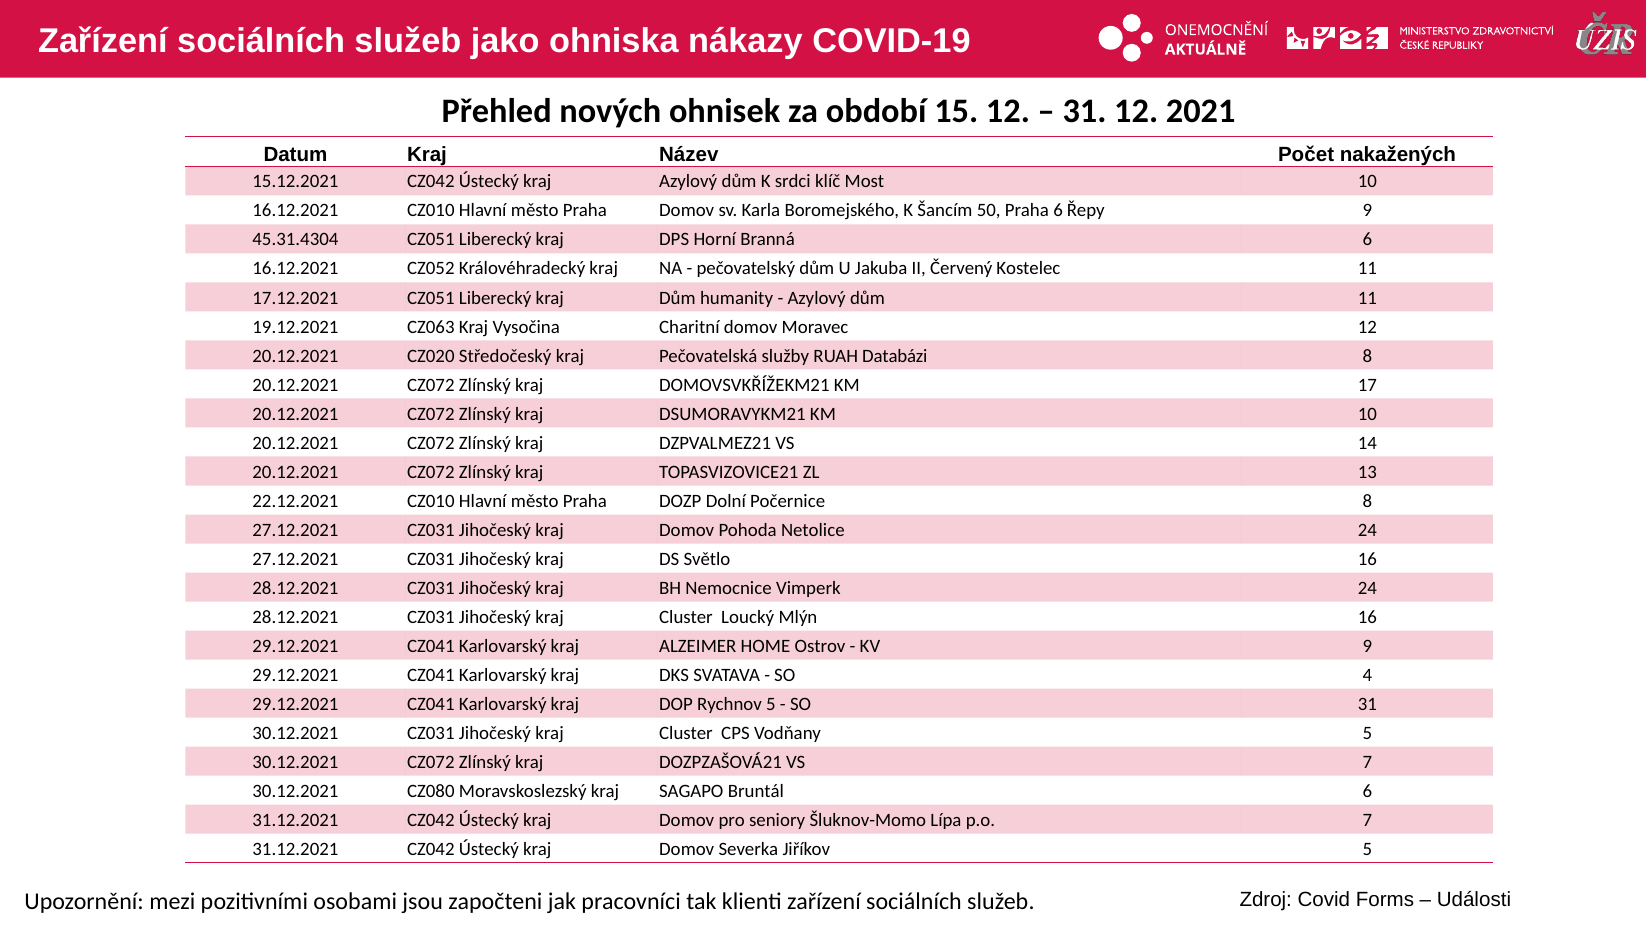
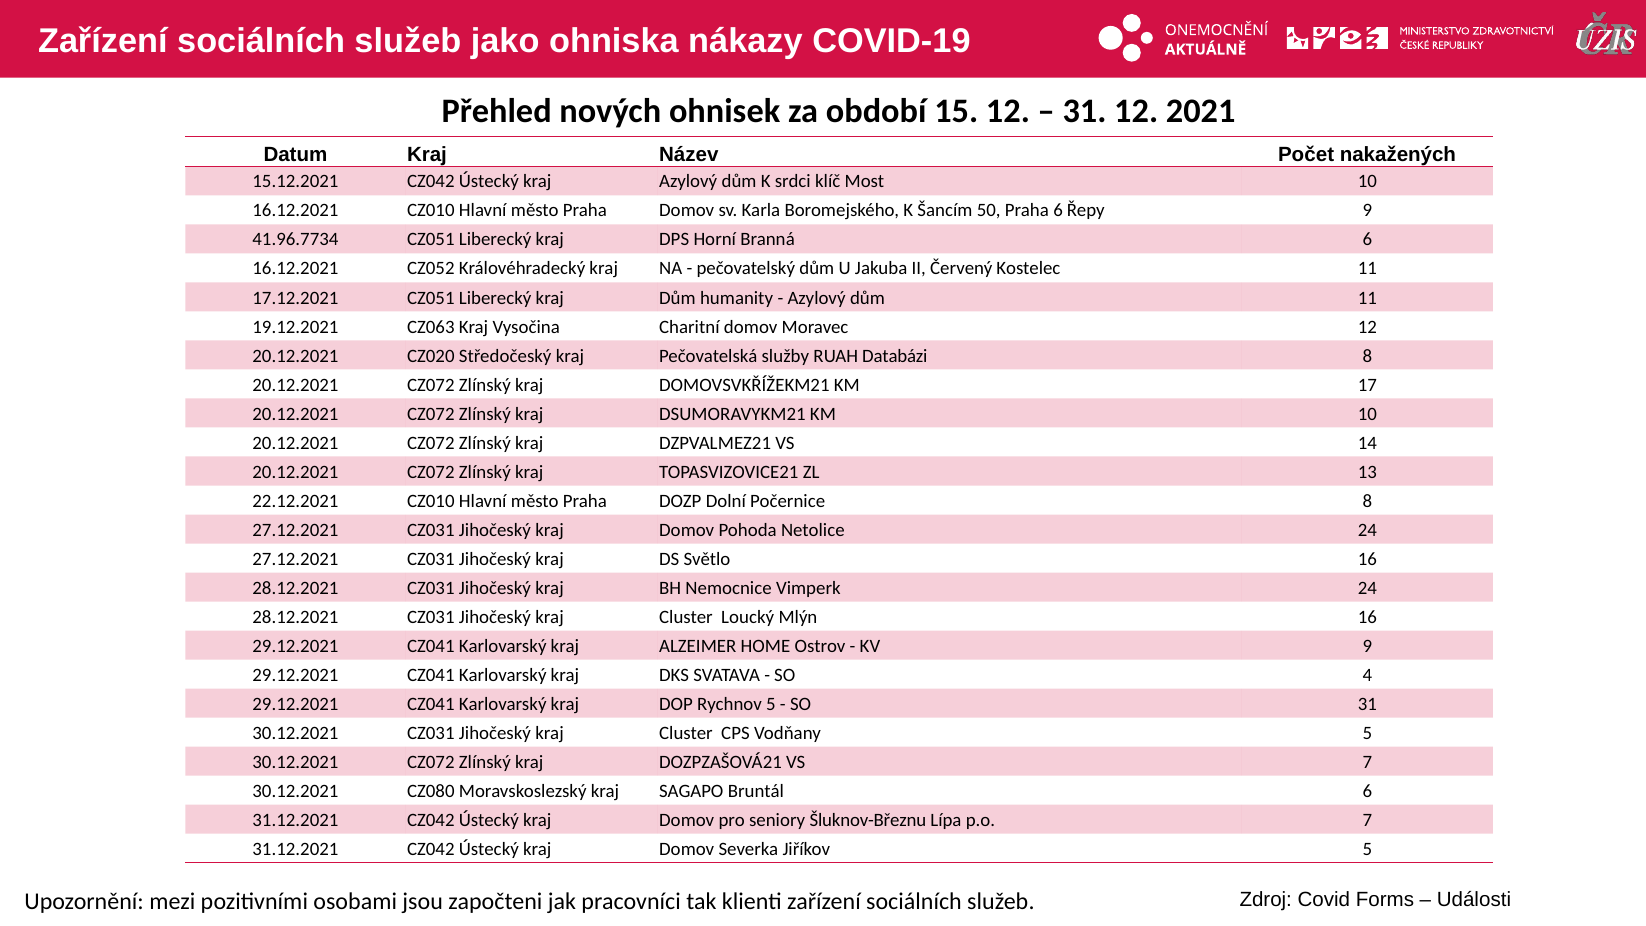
45.31.4304: 45.31.4304 -> 41.96.7734
Šluknov-Momo: Šluknov-Momo -> Šluknov-Březnu
